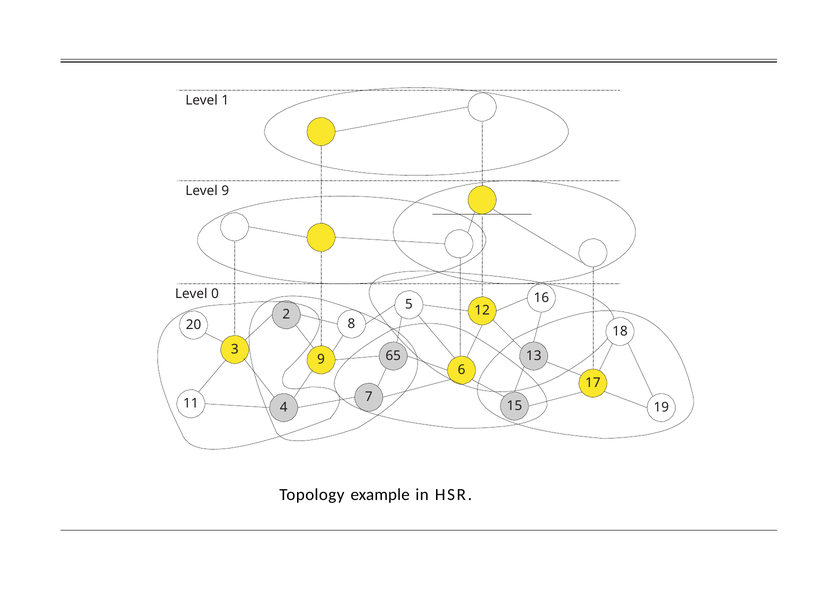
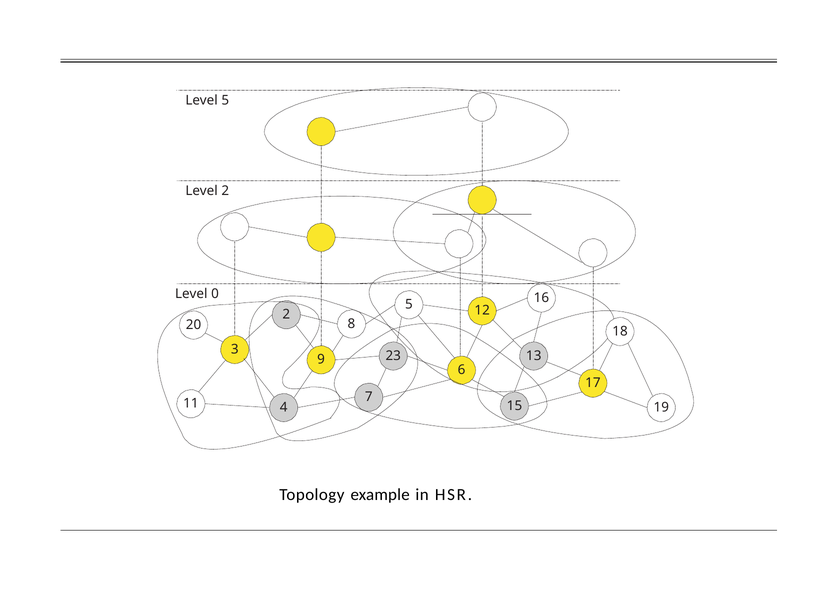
Level 1: 1 -> 5
Level 9: 9 -> 2
65: 65 -> 23
